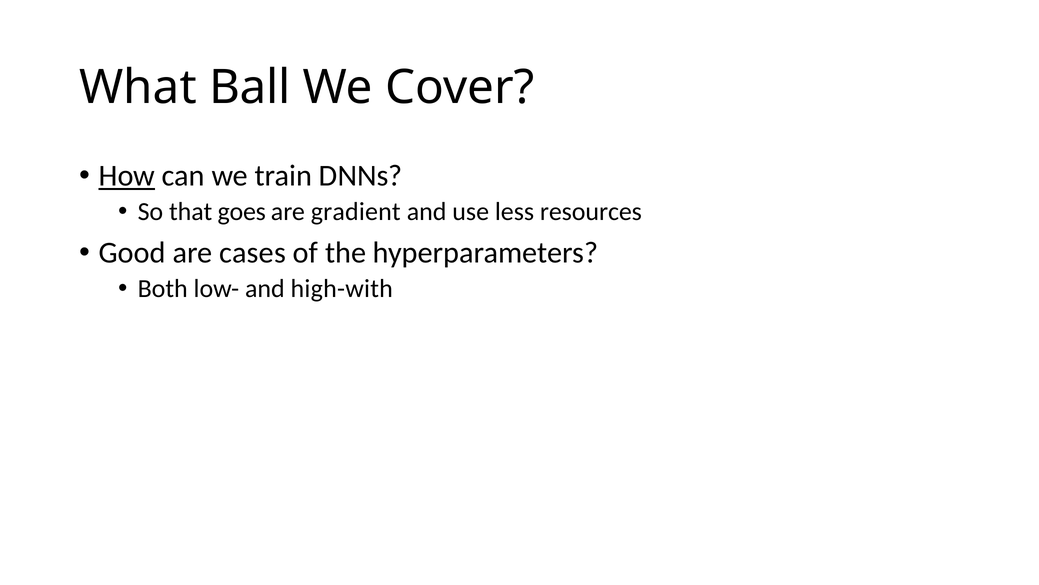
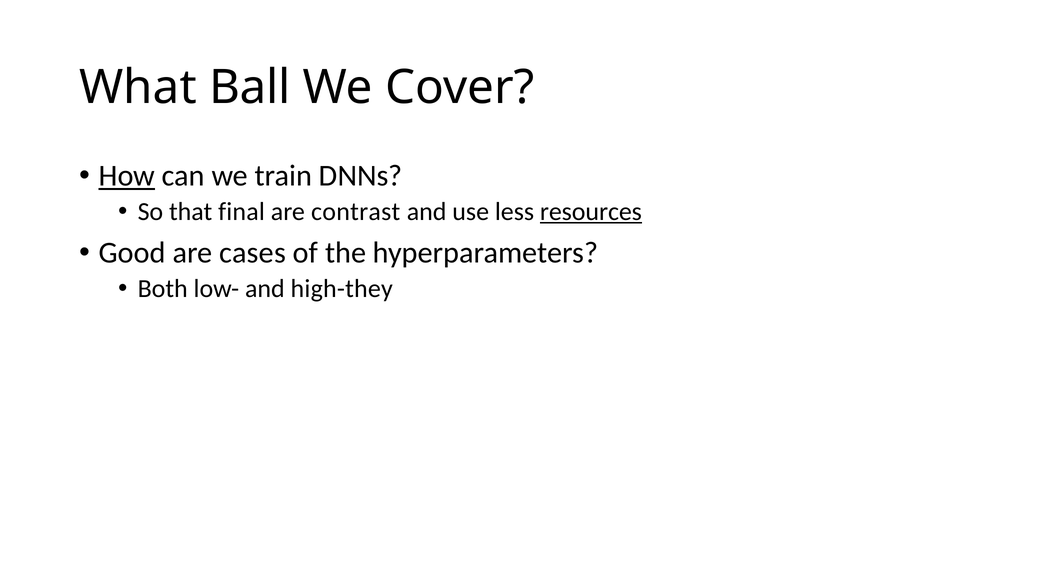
goes: goes -> final
gradient: gradient -> contrast
resources underline: none -> present
high-with: high-with -> high-they
